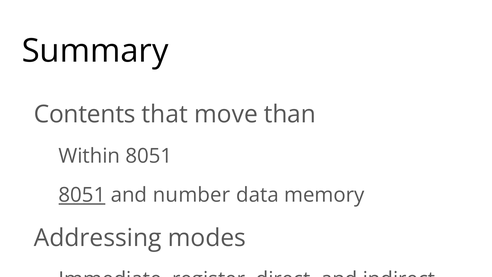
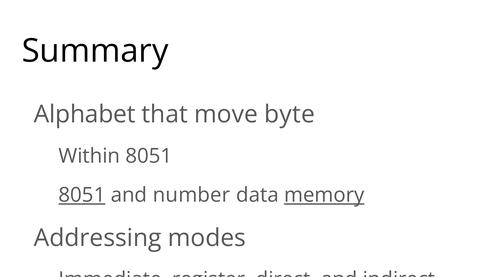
Contents: Contents -> Alphabet
than: than -> byte
memory underline: none -> present
